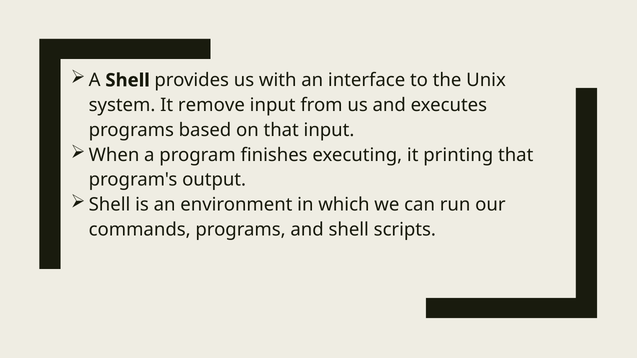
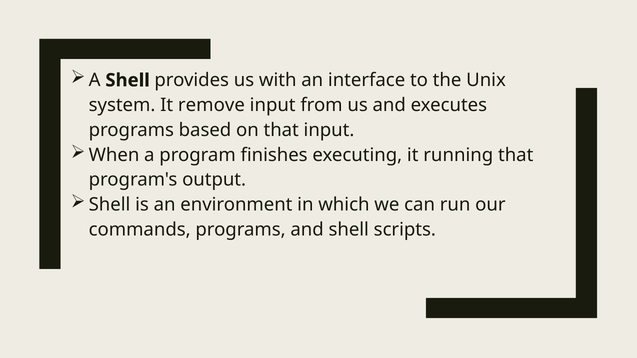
printing: printing -> running
